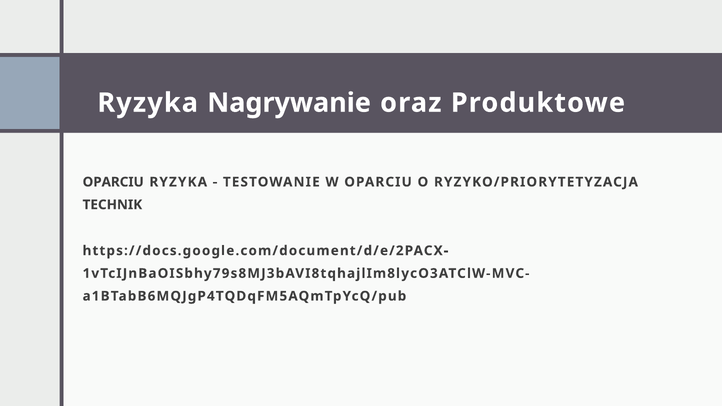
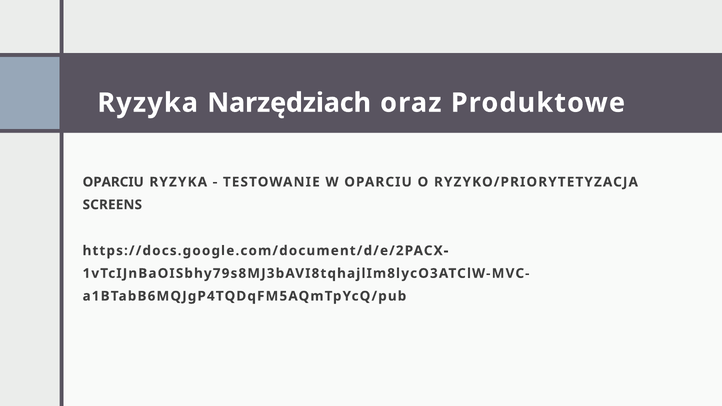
Nagrywanie: Nagrywanie -> Narzędziach
TECHNIK: TECHNIK -> SCREENS
